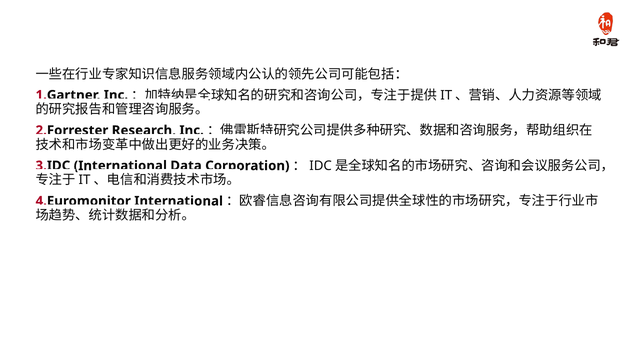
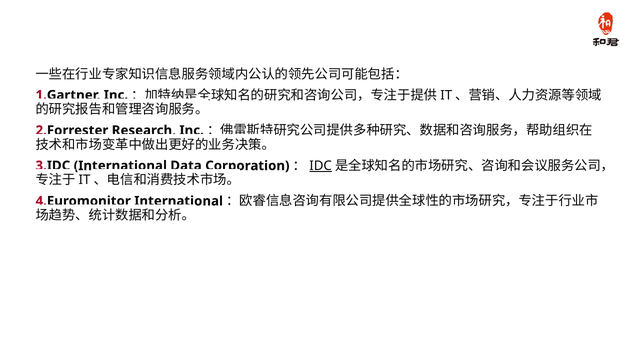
IDC underline: none -> present
